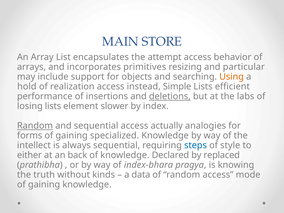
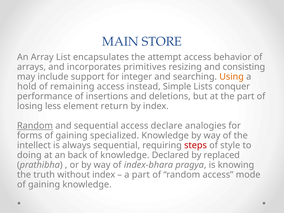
particular: particular -> consisting
objects: objects -> integer
realization: realization -> remaining
efficient: efficient -> conquer
deletions underline: present -> none
the labs: labs -> part
losing lists: lists -> less
slower: slower -> return
actually: actually -> declare
steps colour: blue -> red
either: either -> doing
without kinds: kinds -> index
a data: data -> part
